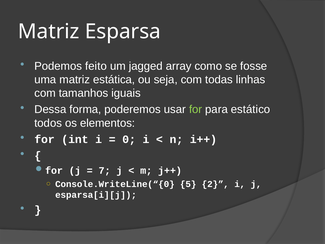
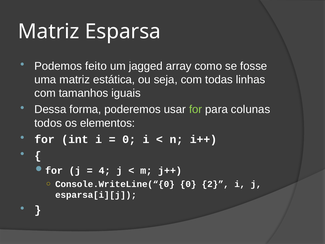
estático: estático -> colunas
7: 7 -> 4
Console.WriteLine(“{0 5: 5 -> 0
